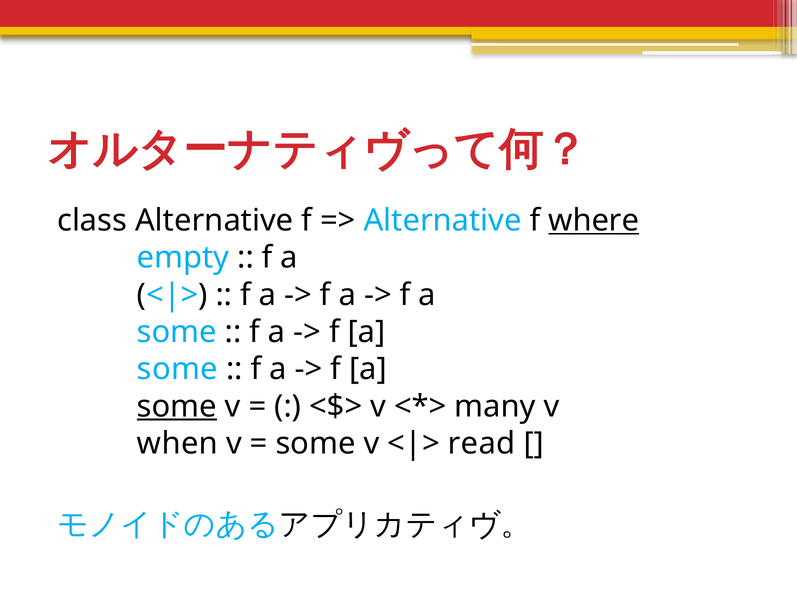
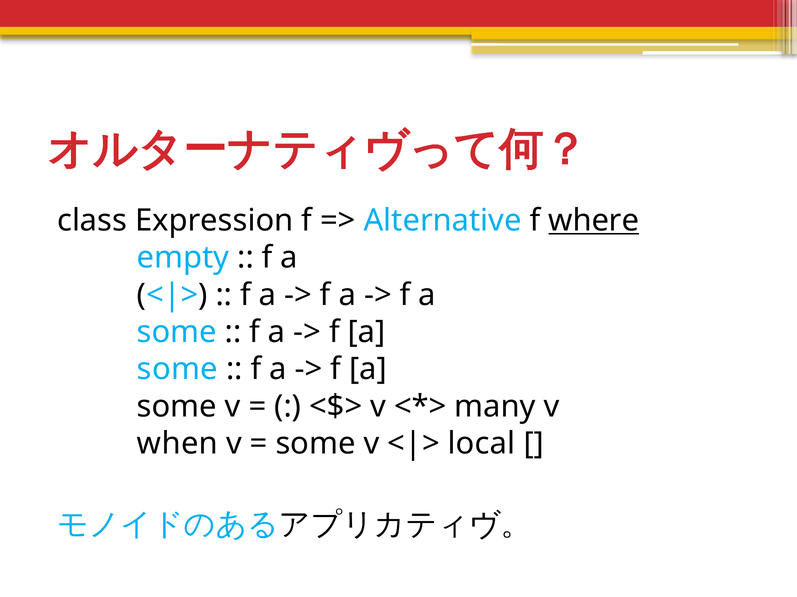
class Alternative: Alternative -> Expression
some at (177, 407) underline: present -> none
read: read -> local
